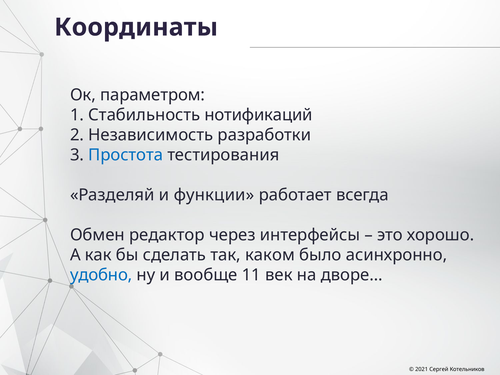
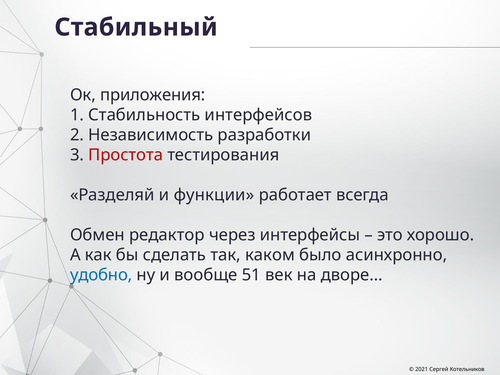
Координаты: Координаты -> Стабильный
параметром: параметром -> приложения
нотификаций: нотификаций -> интерфейсов
Простота colour: blue -> red
11: 11 -> 51
